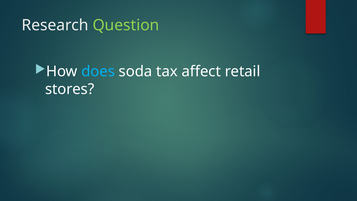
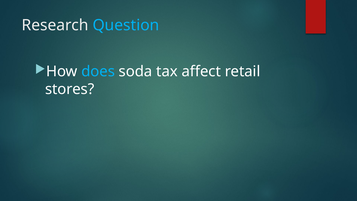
Question colour: light green -> light blue
